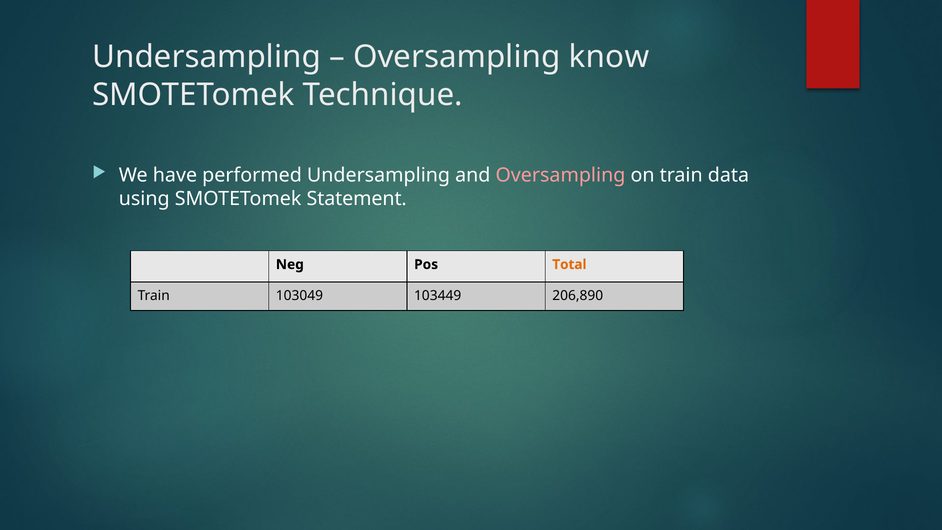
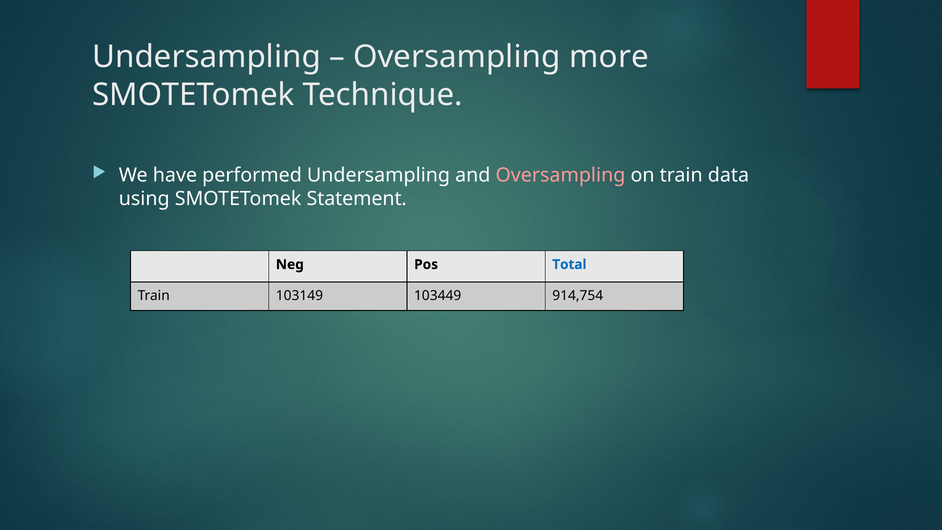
know: know -> more
Total colour: orange -> blue
103049: 103049 -> 103149
206,890: 206,890 -> 914,754
